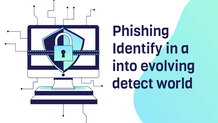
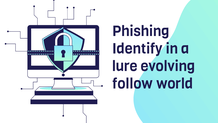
into: into -> lure
detect: detect -> follow
